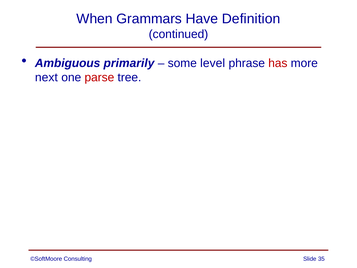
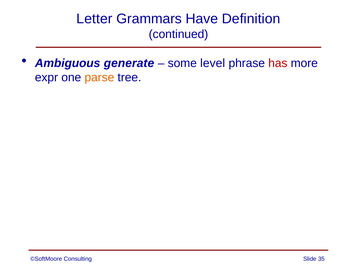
When: When -> Letter
primarily: primarily -> generate
next: next -> expr
parse colour: red -> orange
